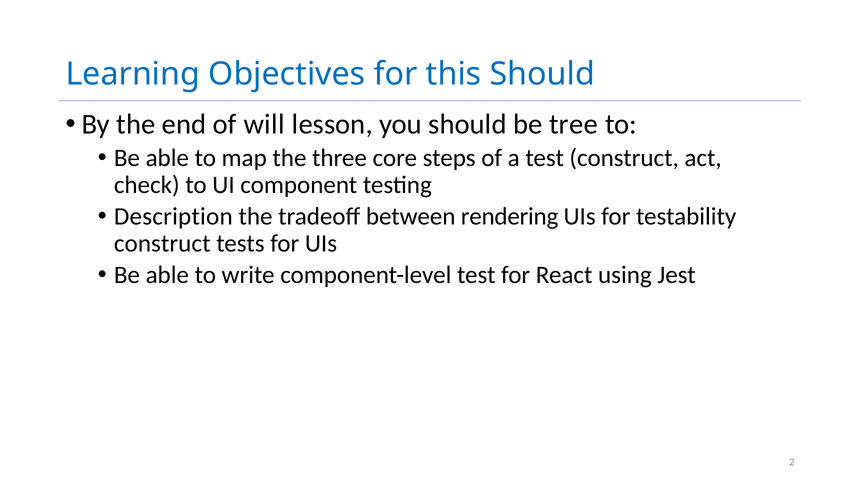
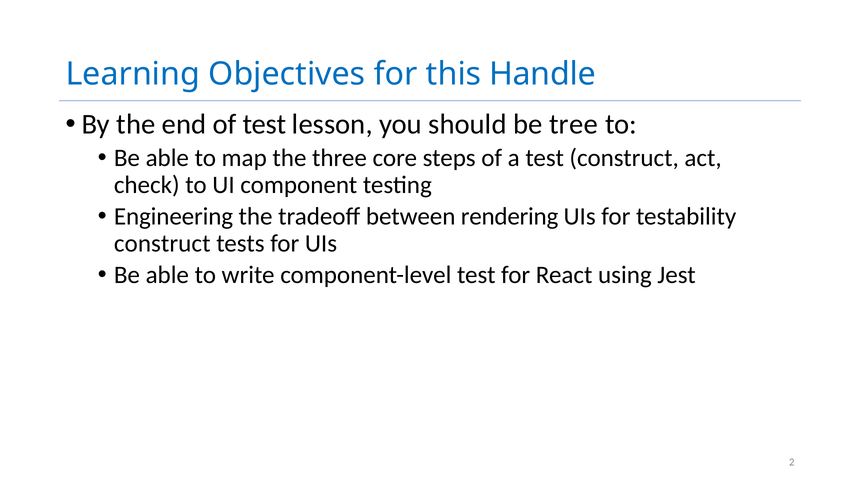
this Should: Should -> Handle
of will: will -> test
Description: Description -> Engineering
